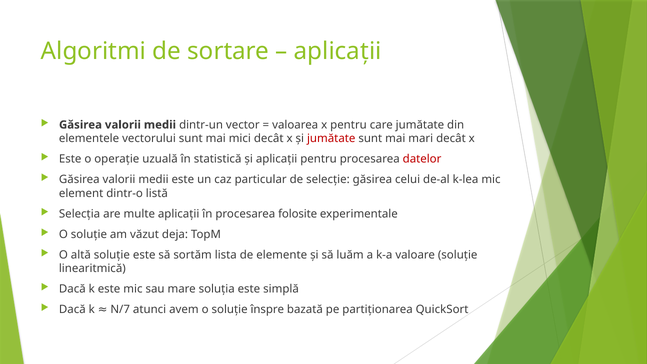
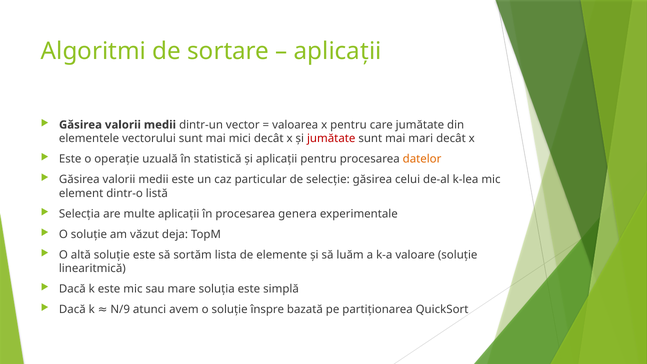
datelor colour: red -> orange
folosite: folosite -> genera
N/7: N/7 -> N/9
